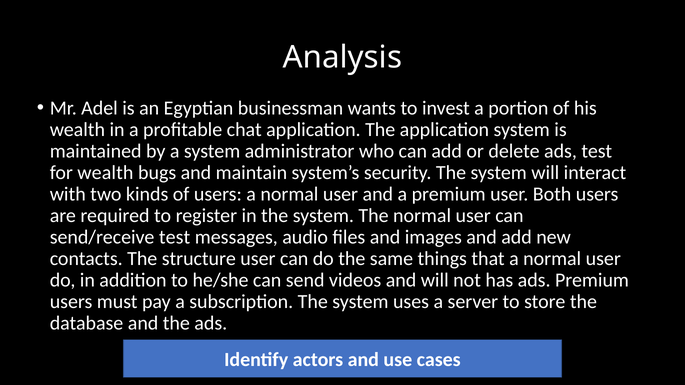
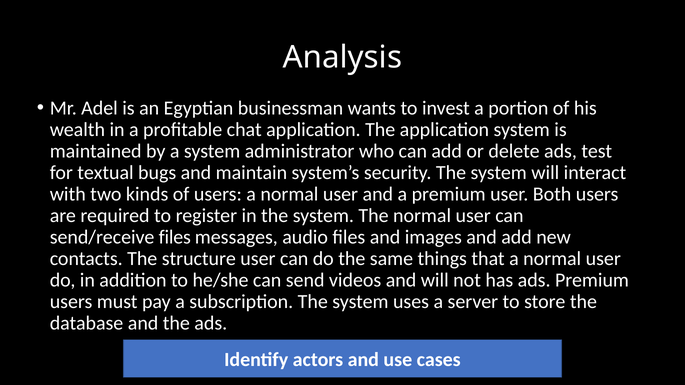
for wealth: wealth -> textual
send/receive test: test -> files
